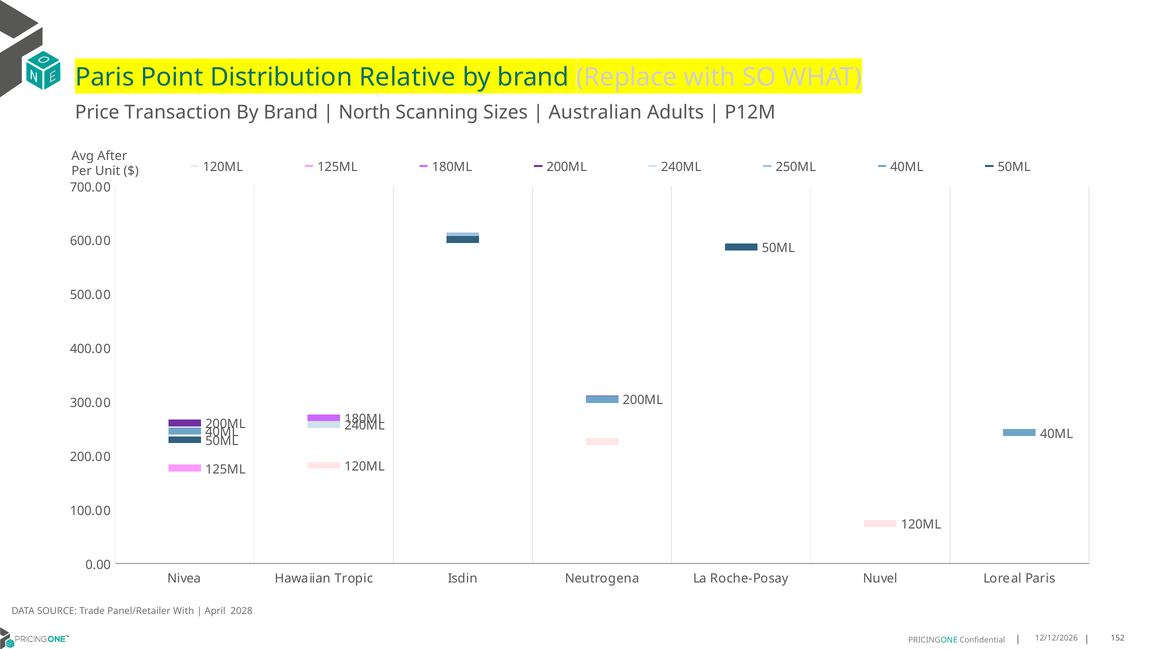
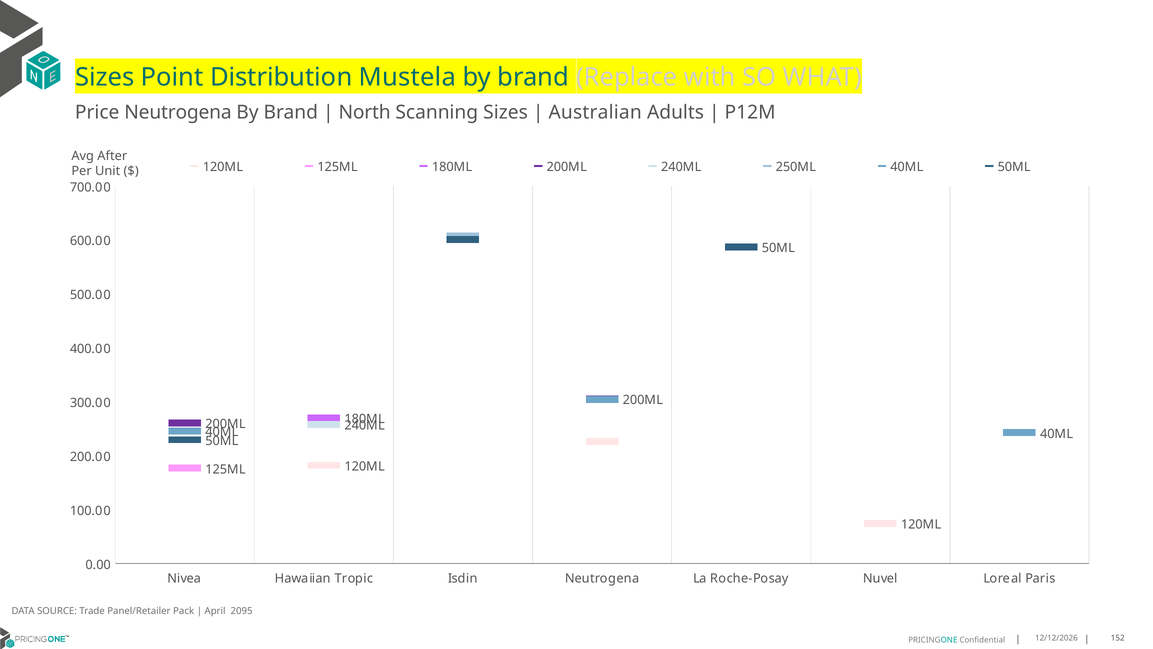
Paris at (105, 77): Paris -> Sizes
Relative: Relative -> Mustela
Price Transaction: Transaction -> Neutrogena
Panel/Retailer With: With -> Pack
2028: 2028 -> 2095
